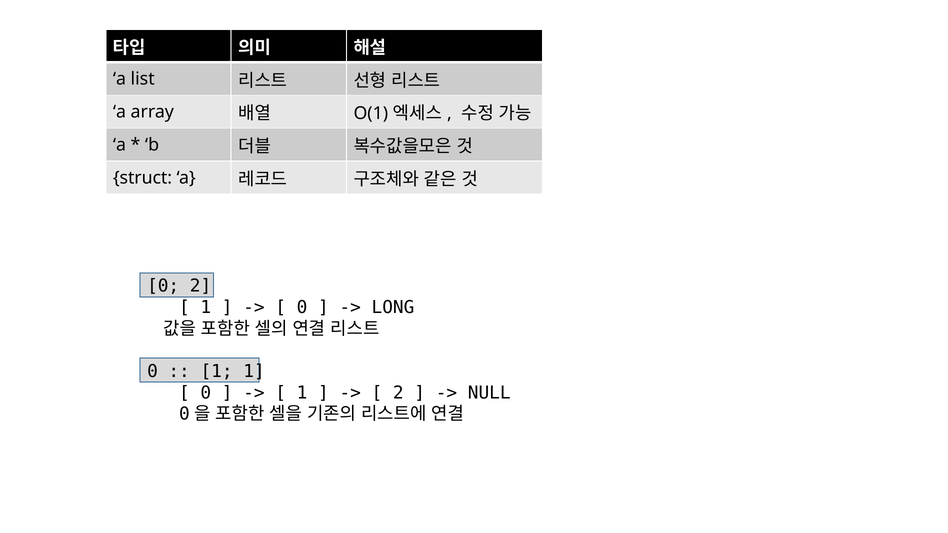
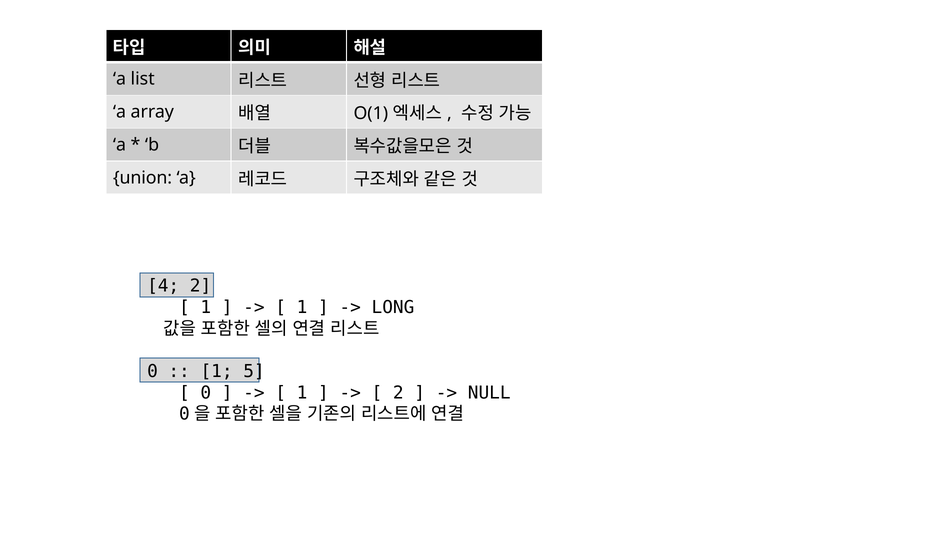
struct: struct -> union
0 at (163, 286): 0 -> 4
0 at (302, 308): 0 -> 1
1 1: 1 -> 5
